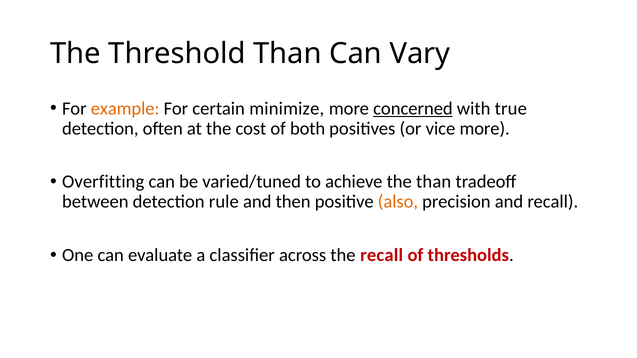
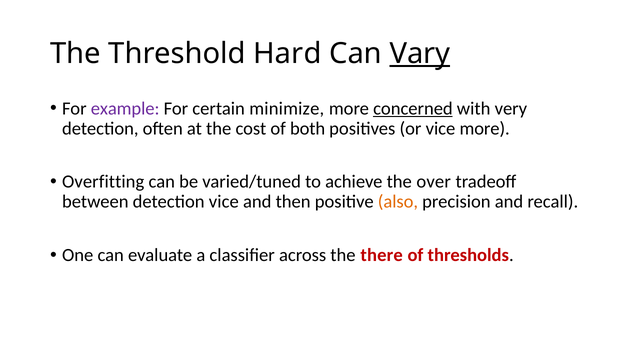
Threshold Than: Than -> Hard
Vary underline: none -> present
example colour: orange -> purple
true: true -> very
the than: than -> over
detection rule: rule -> vice
the recall: recall -> there
